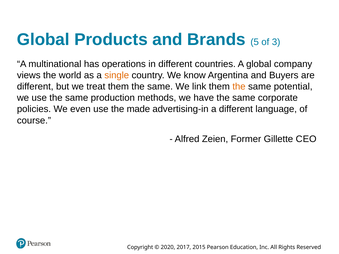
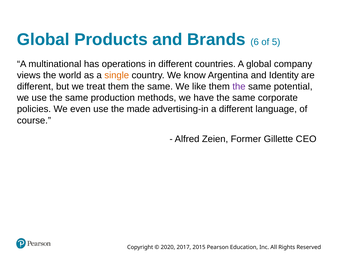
5: 5 -> 6
3: 3 -> 5
Buyers: Buyers -> Identity
link: link -> like
the at (239, 87) colour: orange -> purple
